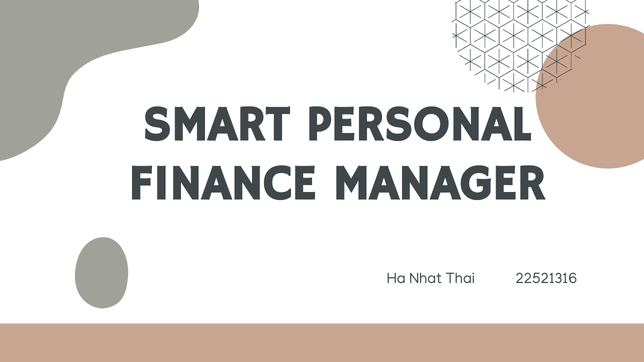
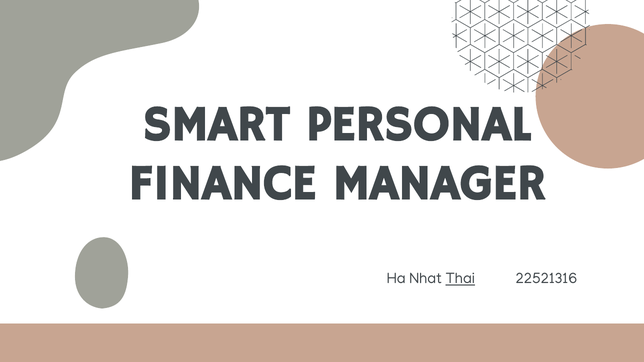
Thai underline: none -> present
